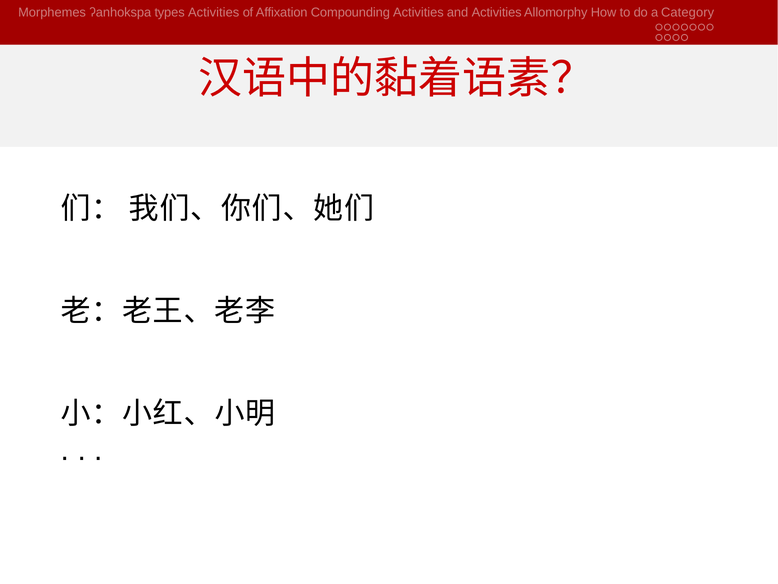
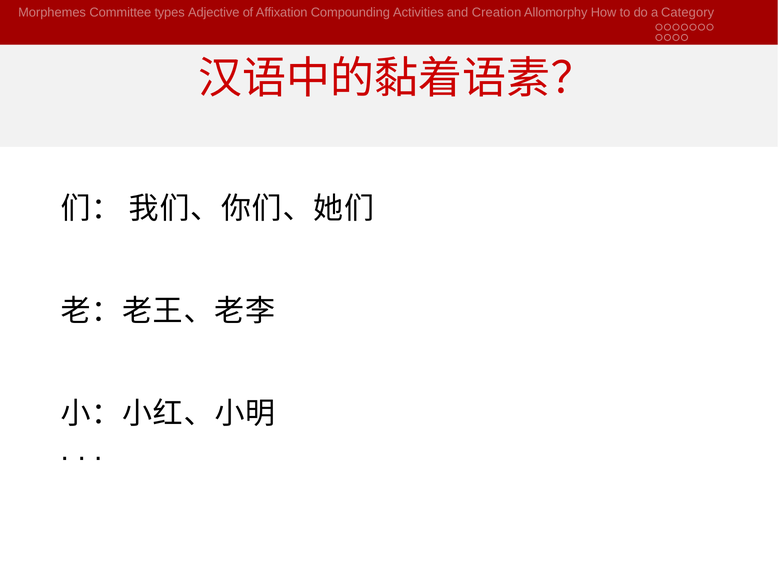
ʔanhokspa: ʔanhokspa -> Committee
types Activities: Activities -> Adjective
and Activities: Activities -> Creation
